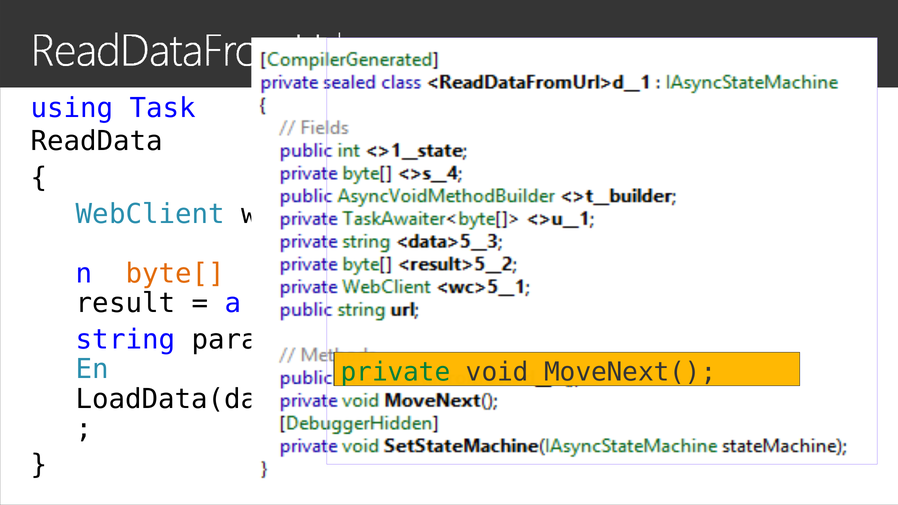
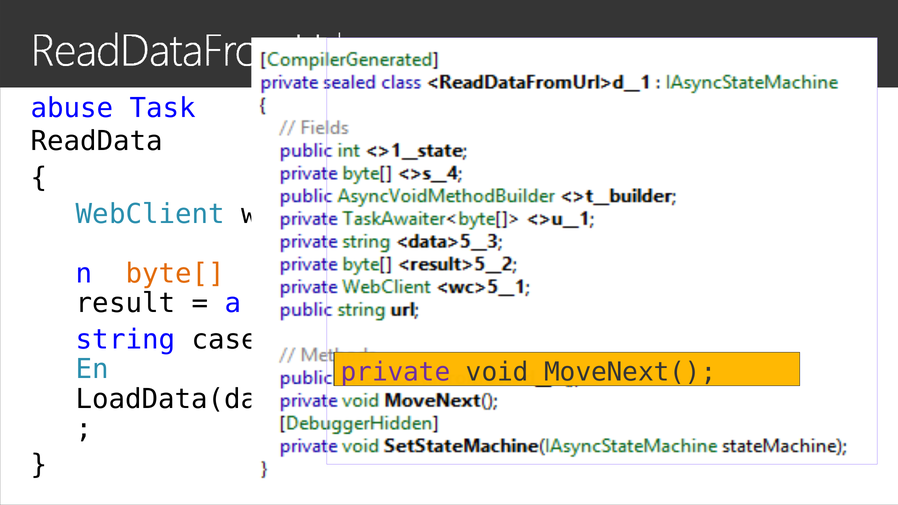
using: using -> abuse
para: para -> case
private colour: green -> purple
